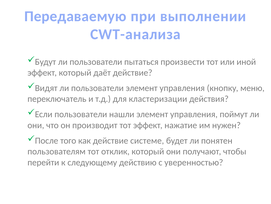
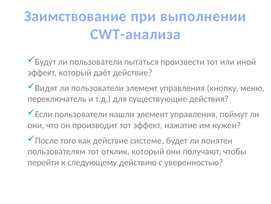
Передаваемую: Передаваемую -> Заимствование
кластеризации: кластеризации -> существующие
